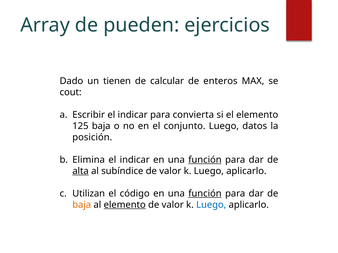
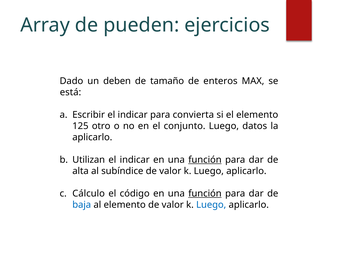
tienen: tienen -> deben
calcular: calcular -> tamaño
cout: cout -> está
125 baja: baja -> otro
posición at (92, 138): posición -> aplicarlo
Elimina: Elimina -> Utilizan
alta underline: present -> none
Utilizan: Utilizan -> Cálculo
baja at (82, 205) colour: orange -> blue
elemento at (125, 205) underline: present -> none
